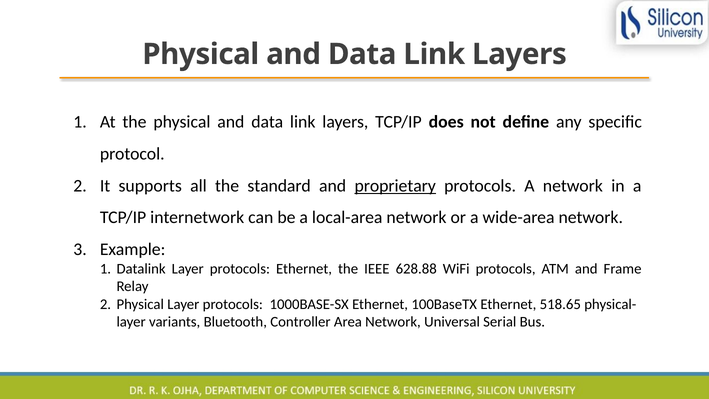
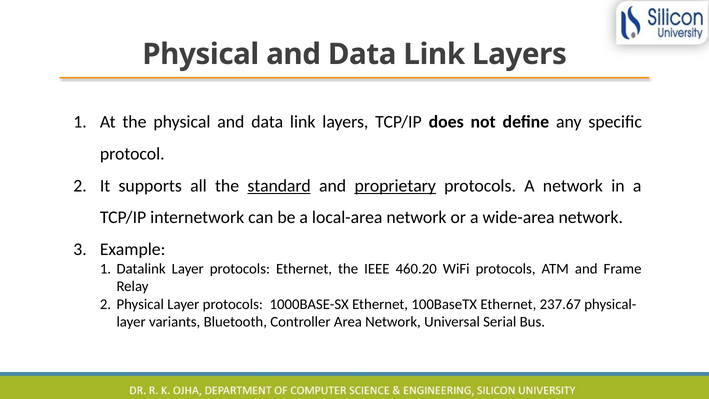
standard underline: none -> present
628.88: 628.88 -> 460.20
518.65: 518.65 -> 237.67
